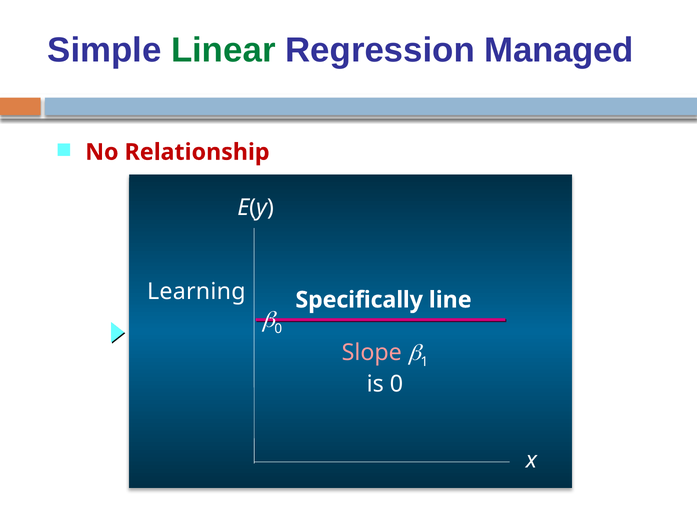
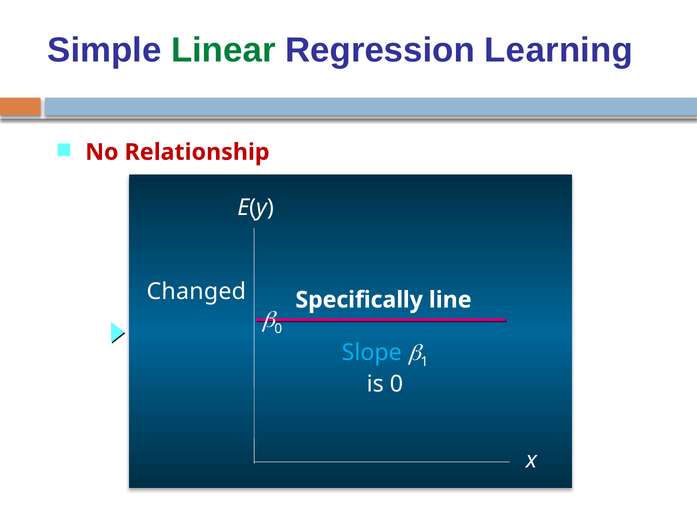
Managed: Managed -> Learning
Learning: Learning -> Changed
Slope colour: pink -> light blue
